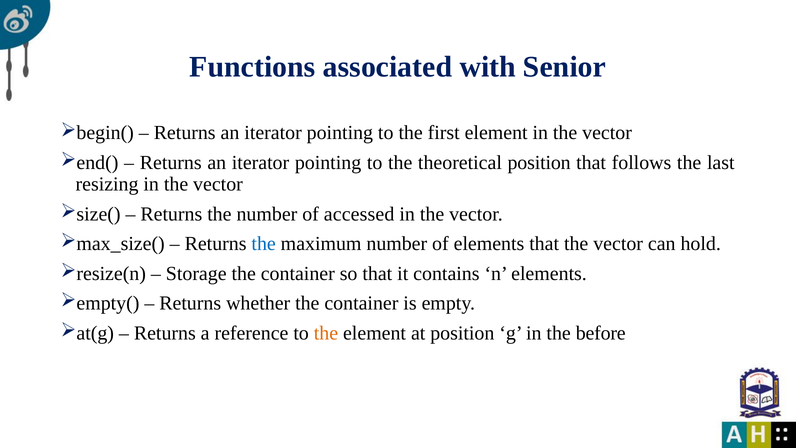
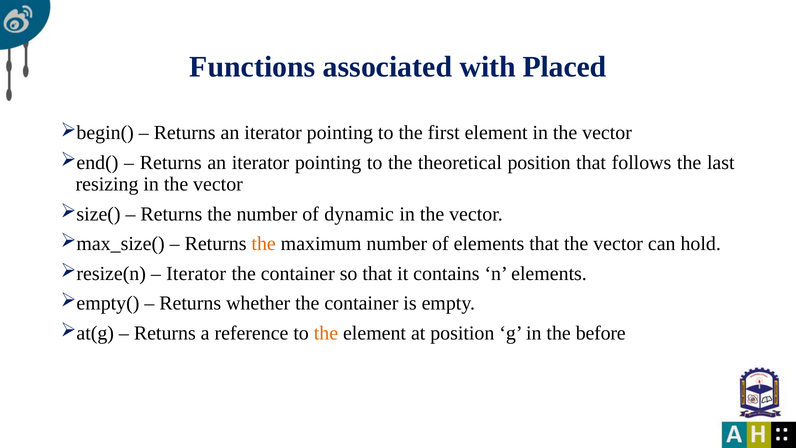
Senior: Senior -> Placed
accessed: accessed -> dynamic
the at (264, 244) colour: blue -> orange
Storage at (196, 273): Storage -> Iterator
